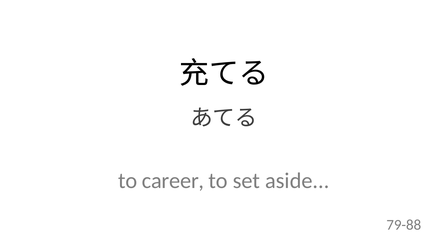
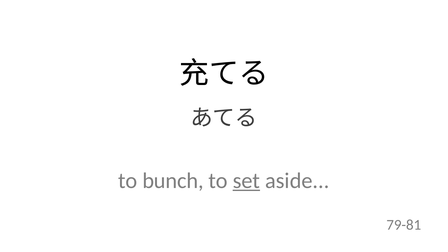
career: career -> bunch
set underline: none -> present
79-88: 79-88 -> 79-81
